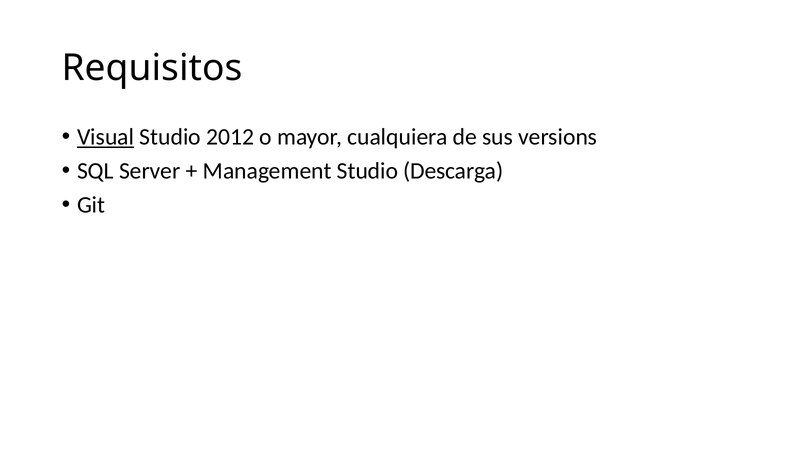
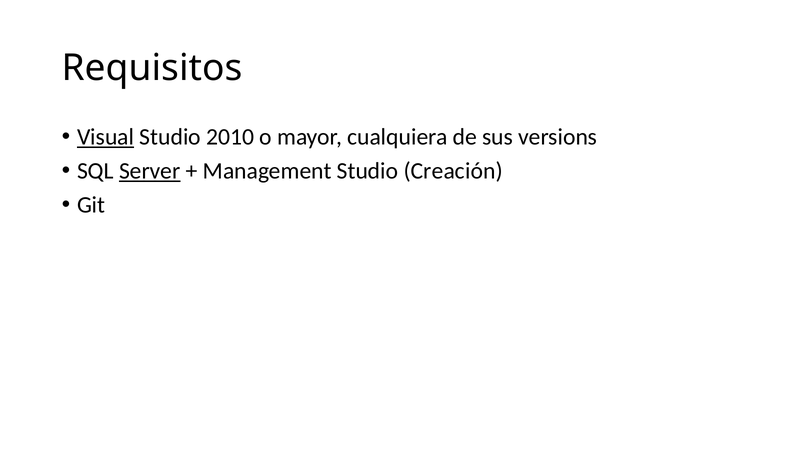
2012: 2012 -> 2010
Server underline: none -> present
Descarga: Descarga -> Creación
